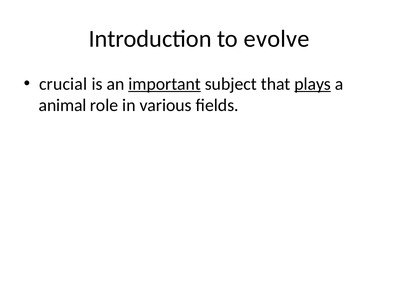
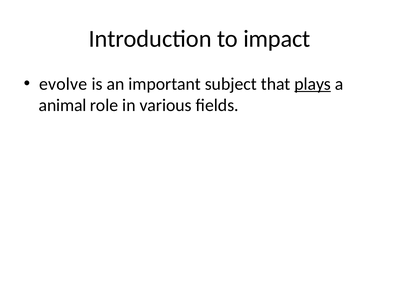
evolve: evolve -> impact
crucial: crucial -> evolve
important underline: present -> none
